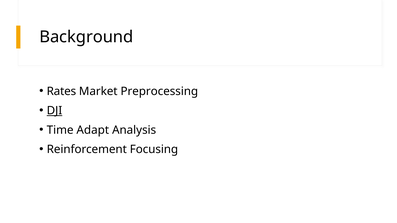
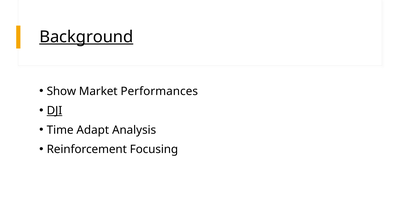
Background underline: none -> present
Rates: Rates -> Show
Preprocessing: Preprocessing -> Performances
